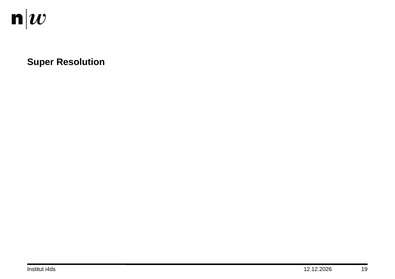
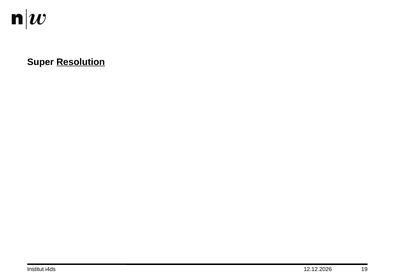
Resolution underline: none -> present
